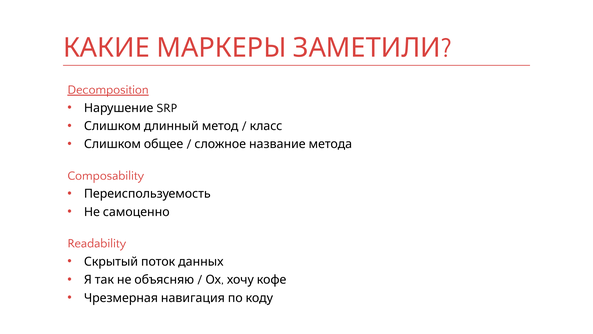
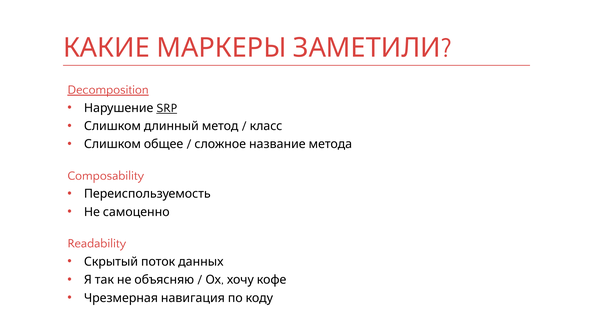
SRP underline: none -> present
